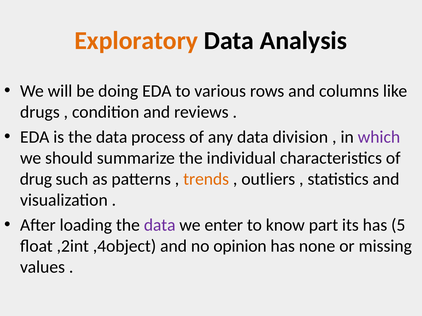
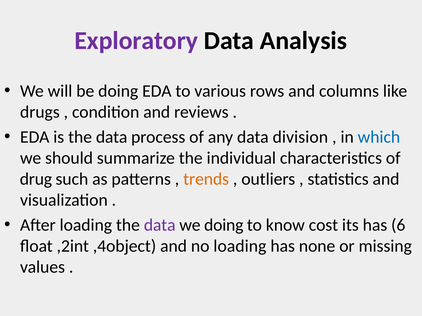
Exploratory colour: orange -> purple
which colour: purple -> blue
we enter: enter -> doing
part: part -> cost
5: 5 -> 6
no opinion: opinion -> loading
